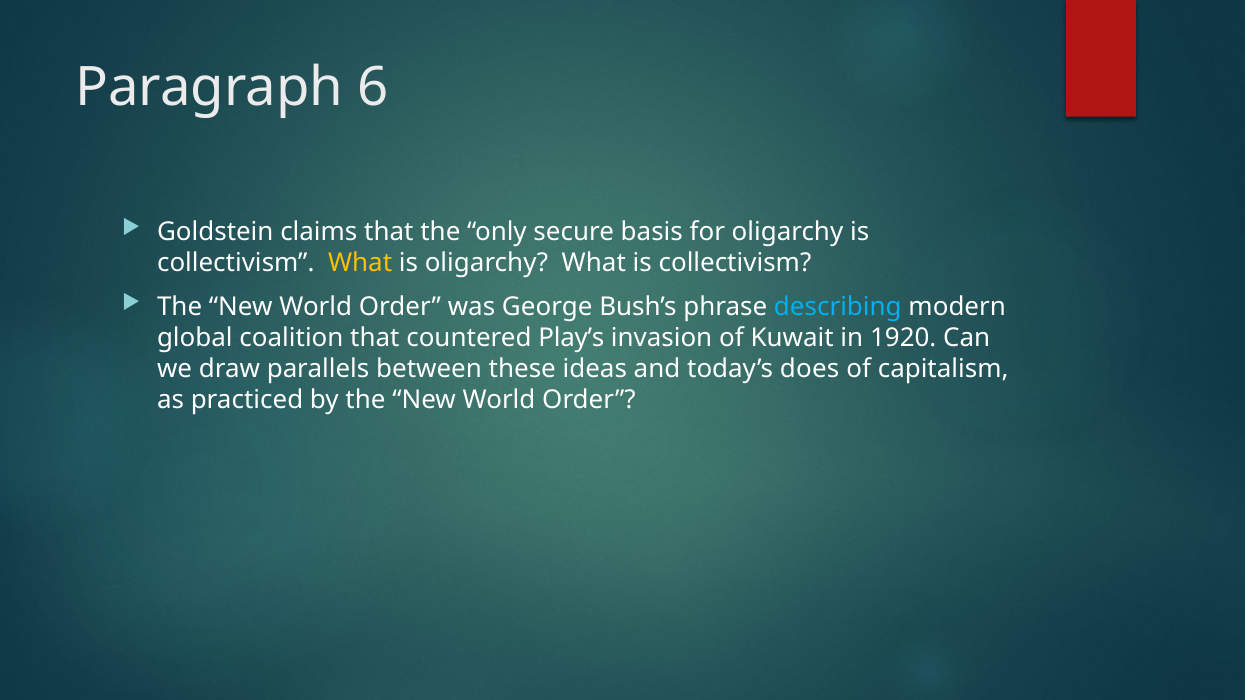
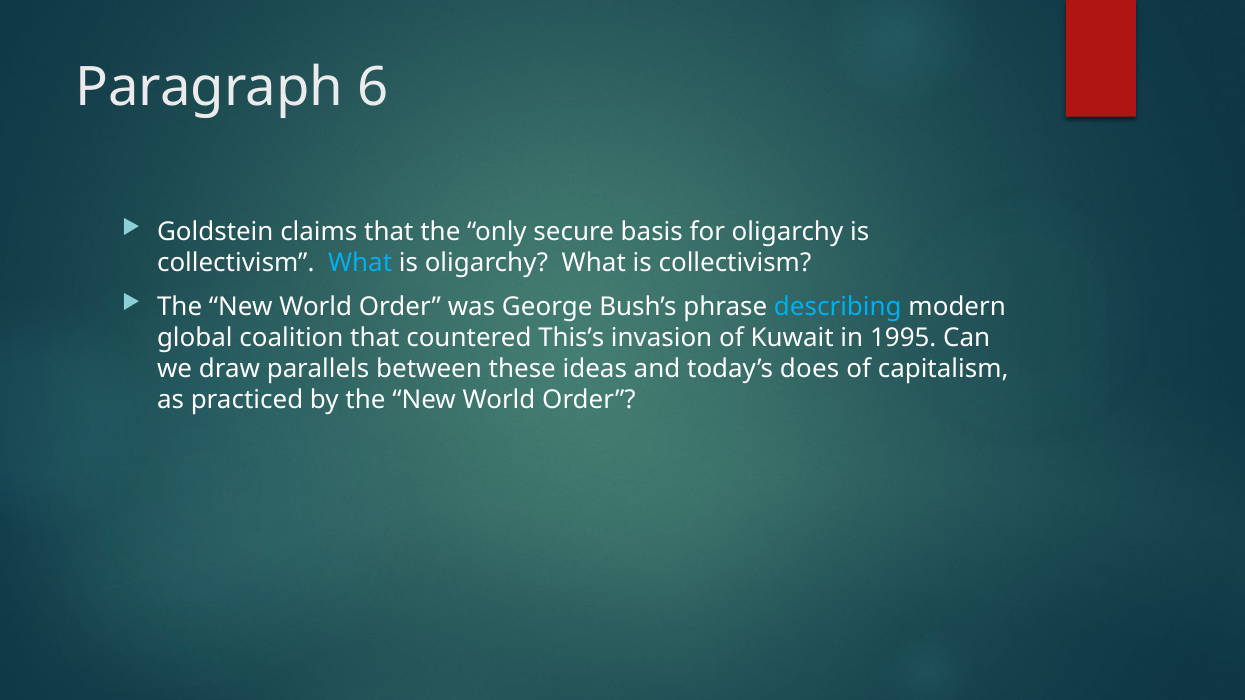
What at (360, 263) colour: yellow -> light blue
Play’s: Play’s -> This’s
1920: 1920 -> 1995
